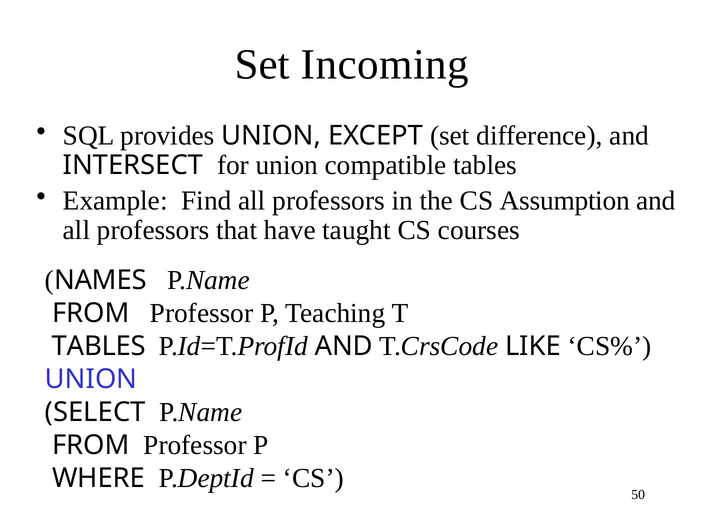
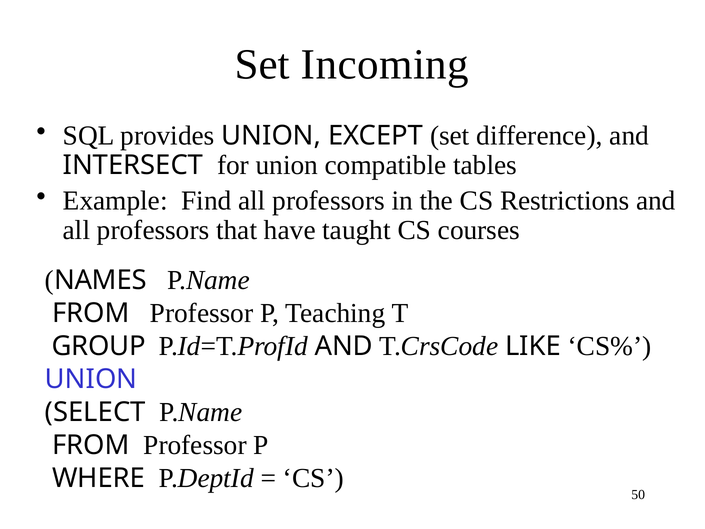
Assumption: Assumption -> Restrictions
TABLES at (99, 346): TABLES -> GROUP
